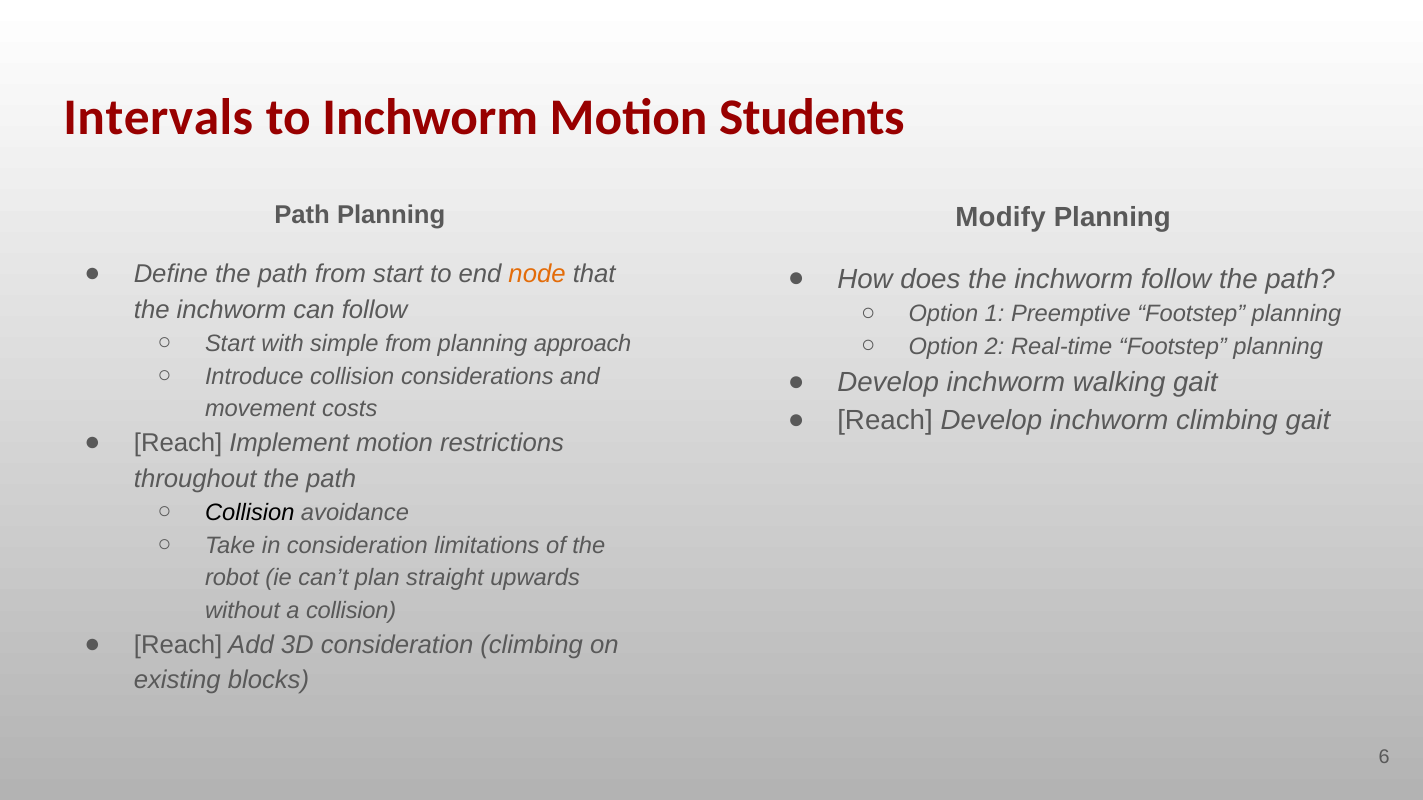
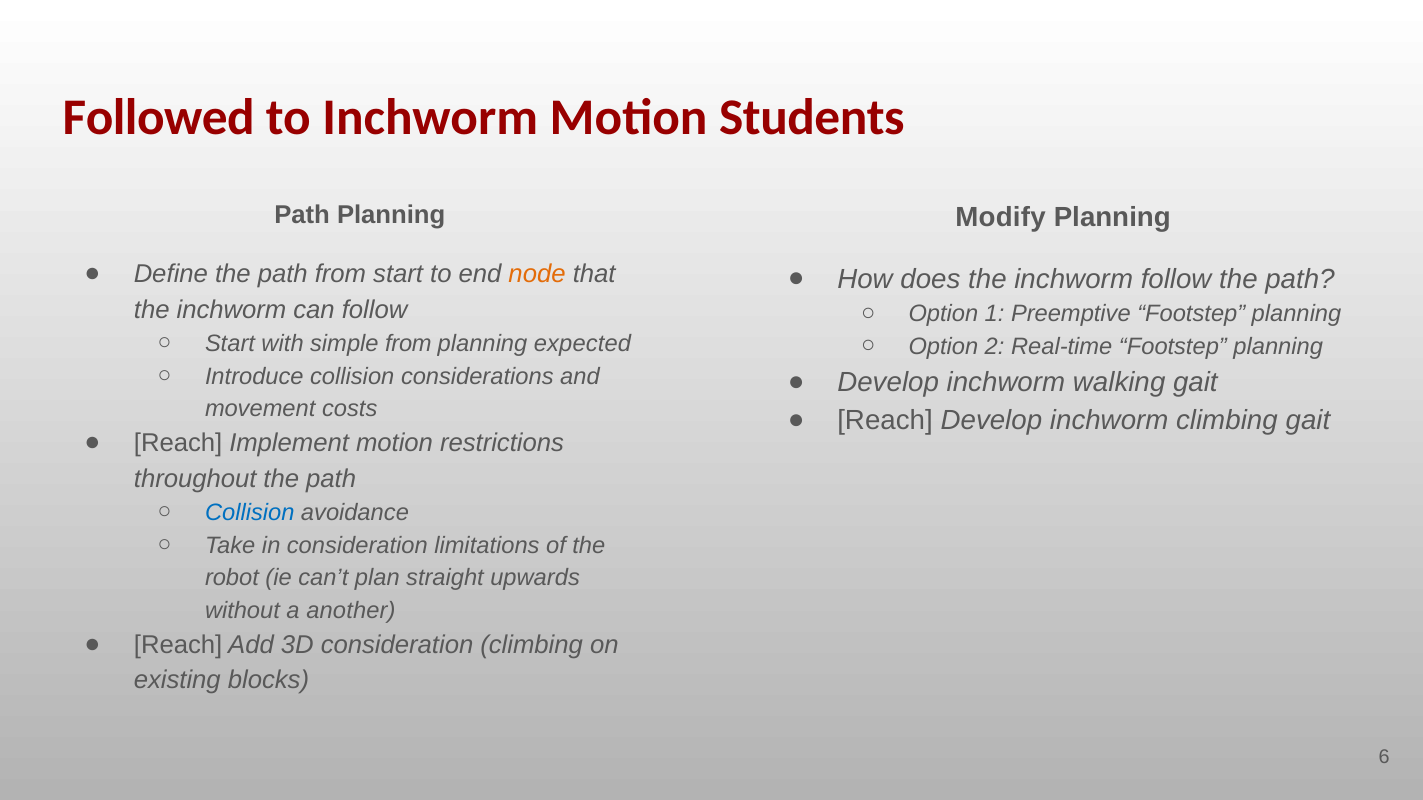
Intervals: Intervals -> Followed
approach: approach -> expected
Collision at (250, 513) colour: black -> blue
a collision: collision -> another
